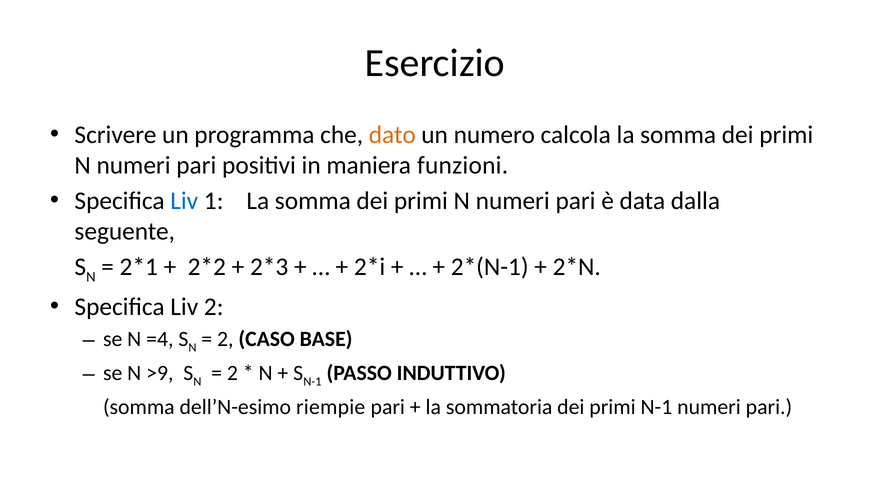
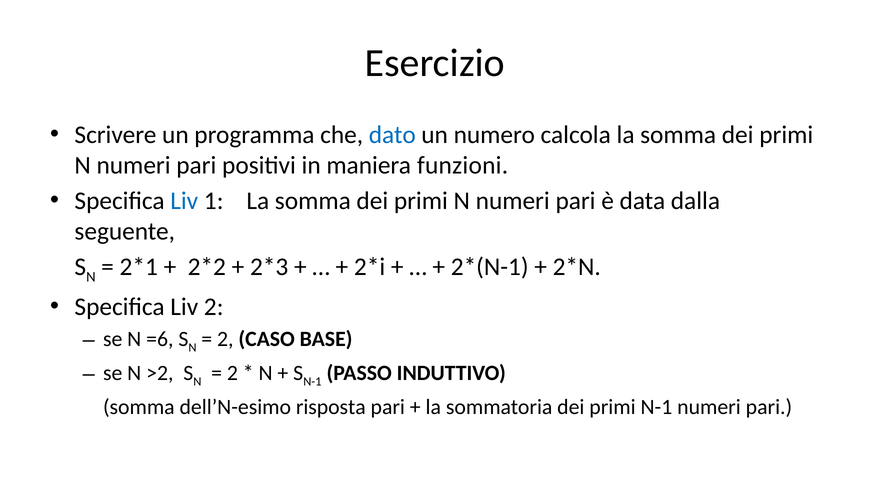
dato colour: orange -> blue
=4: =4 -> =6
>9: >9 -> >2
riempie: riempie -> risposta
